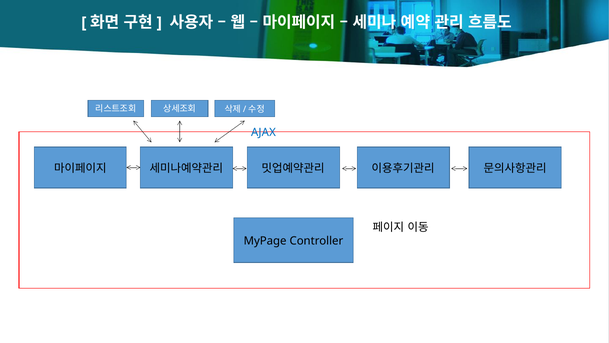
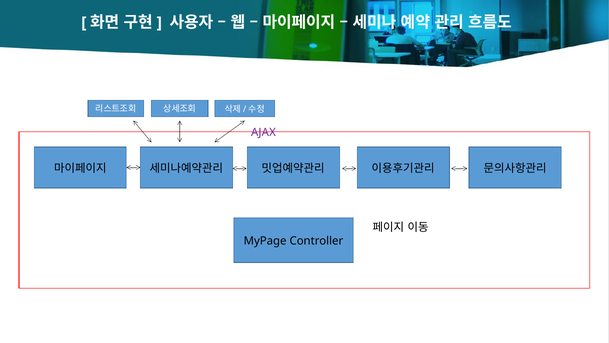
AJAX colour: blue -> purple
